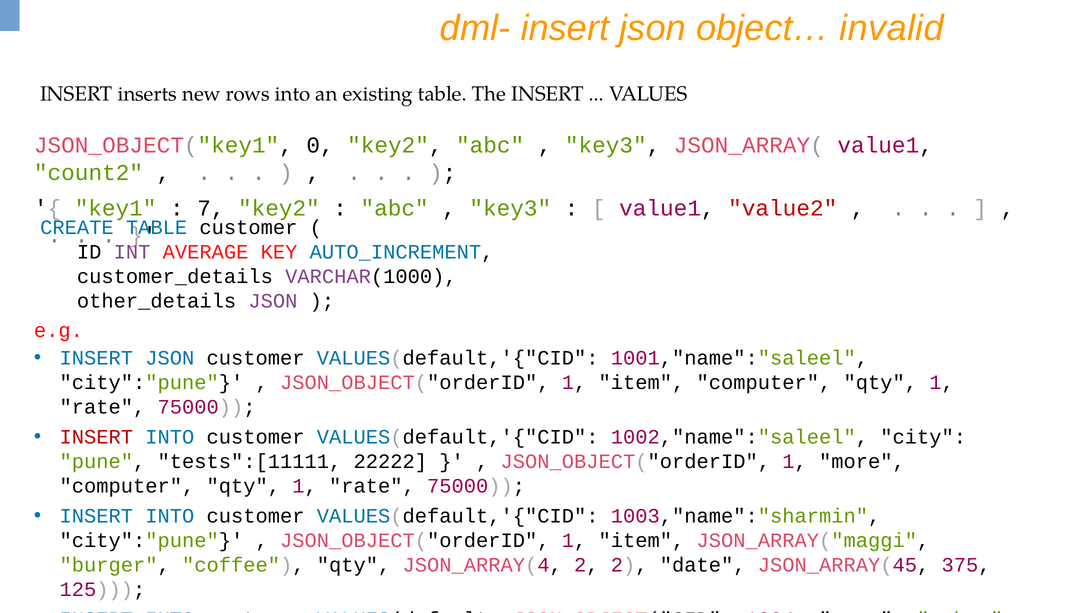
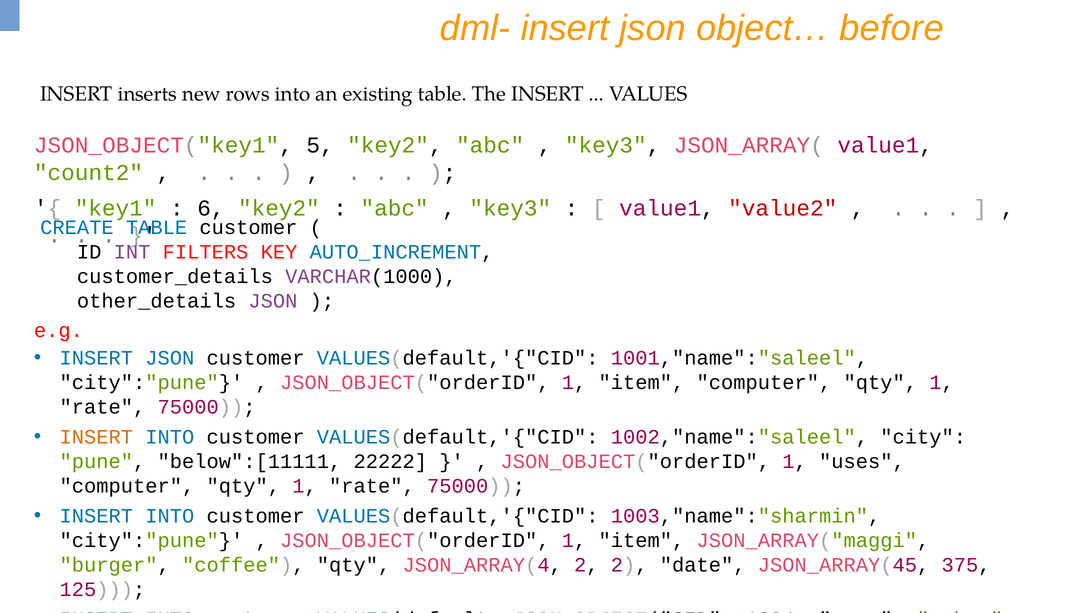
invalid: invalid -> before
0: 0 -> 5
7: 7 -> 6
AVERAGE: AVERAGE -> FILTERS
INSERT at (96, 437) colour: red -> orange
tests":[11111: tests":[11111 -> below":[11111
more: more -> uses
